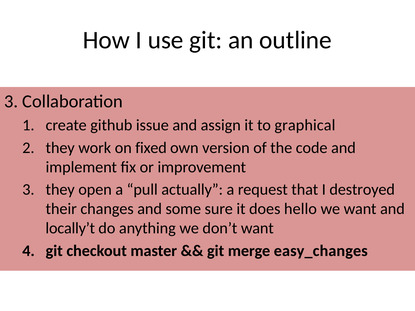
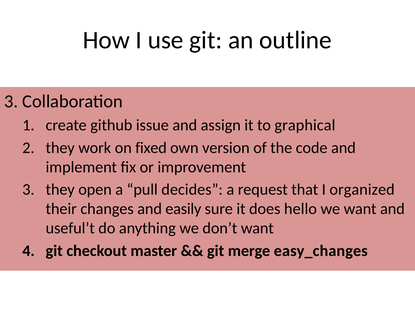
actually: actually -> decides
destroyed: destroyed -> organized
some: some -> easily
locally’t: locally’t -> useful’t
